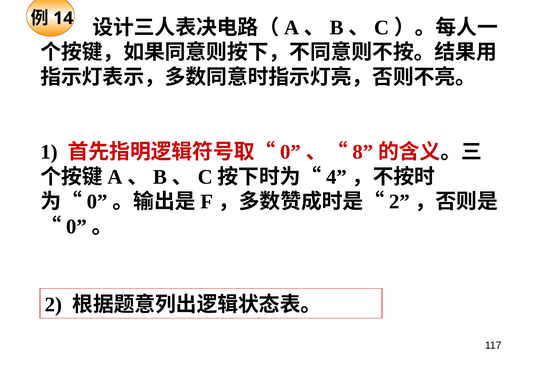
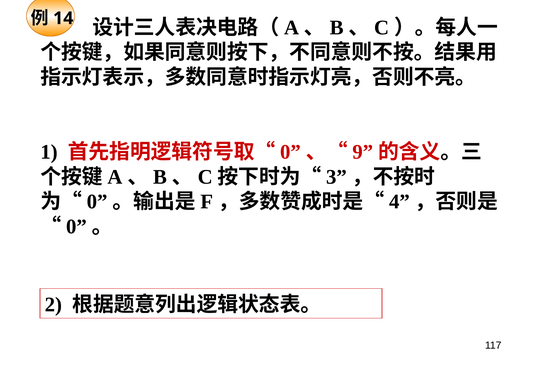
8: 8 -> 9
4: 4 -> 3
2 at (399, 202): 2 -> 4
